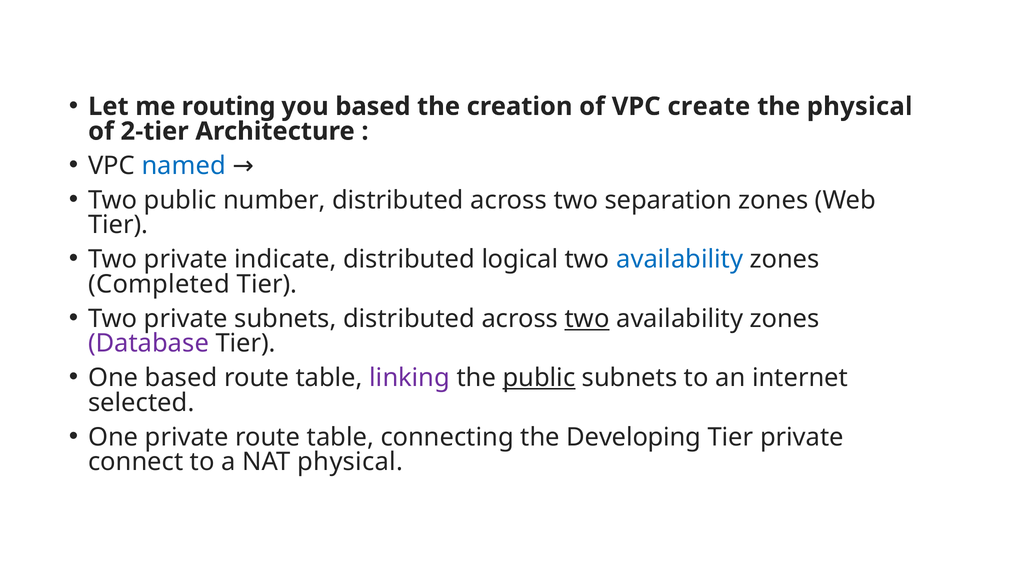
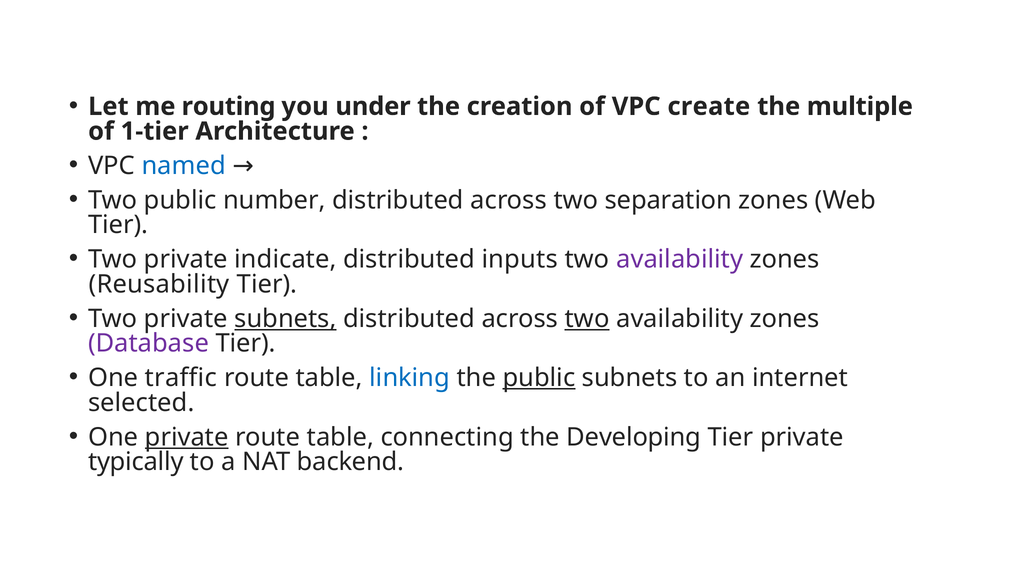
you based: based -> under
the physical: physical -> multiple
2-tier: 2-tier -> 1-tier
logical: logical -> inputs
availability at (680, 259) colour: blue -> purple
Completed: Completed -> Reusability
subnets at (285, 319) underline: none -> present
One based: based -> traffic
linking colour: purple -> blue
private at (187, 437) underline: none -> present
connect: connect -> typically
NAT physical: physical -> backend
